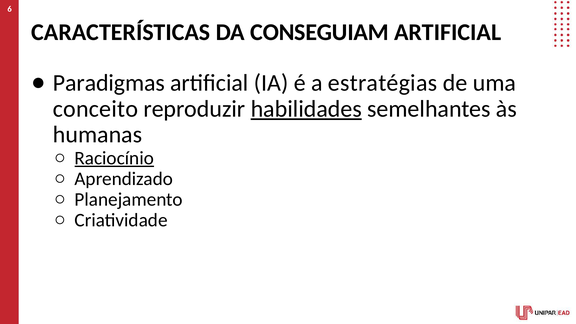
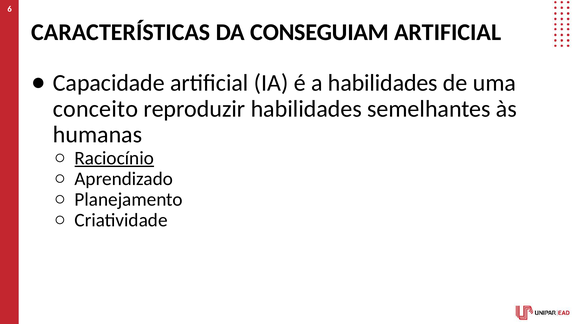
Paradigmas: Paradigmas -> Capacidade
a estratégias: estratégias -> habilidades
habilidades at (306, 109) underline: present -> none
